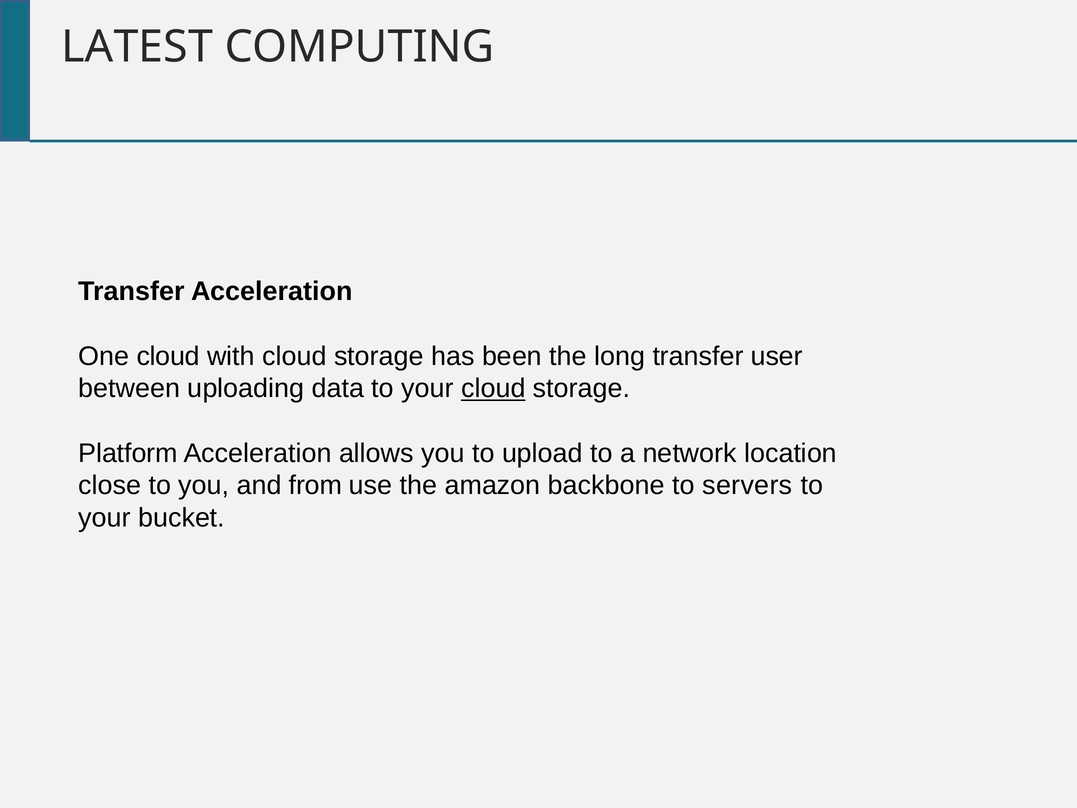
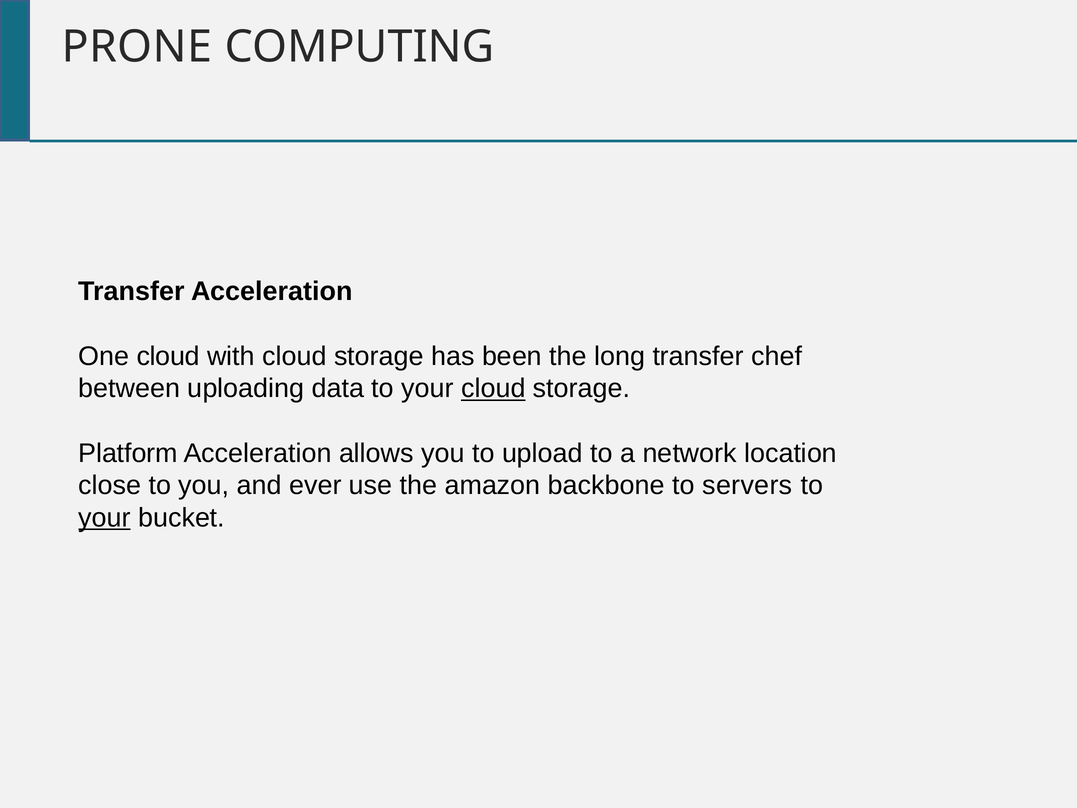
LATEST: LATEST -> PRONE
user: user -> chef
from: from -> ever
your at (105, 518) underline: none -> present
